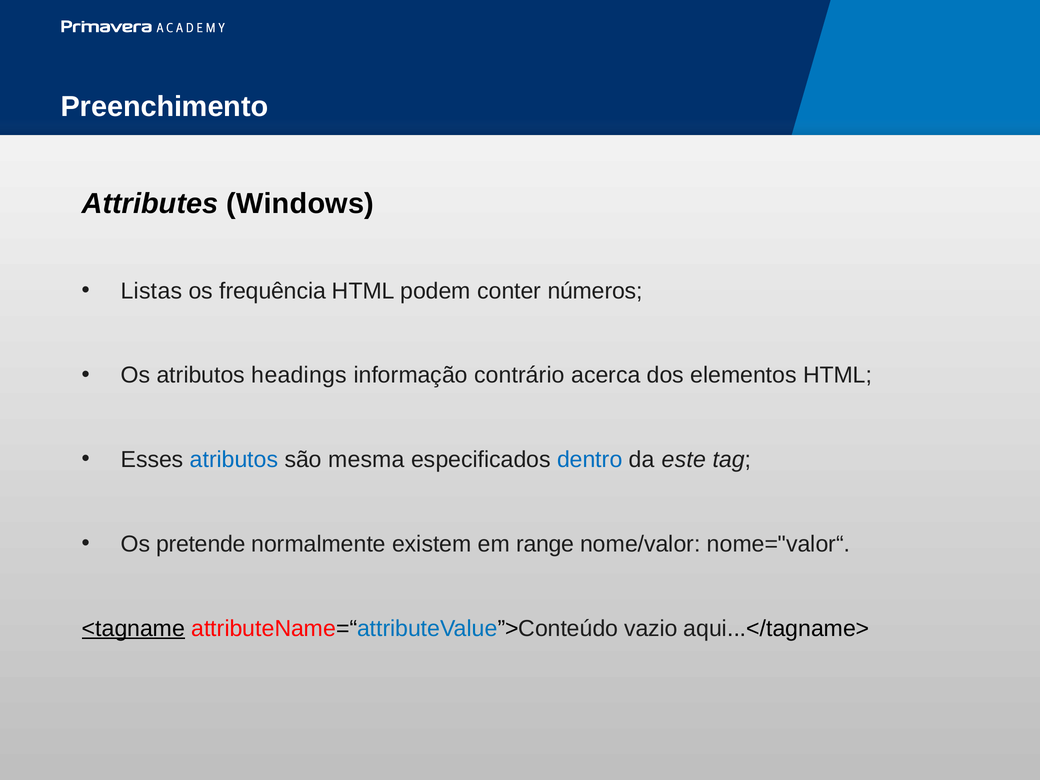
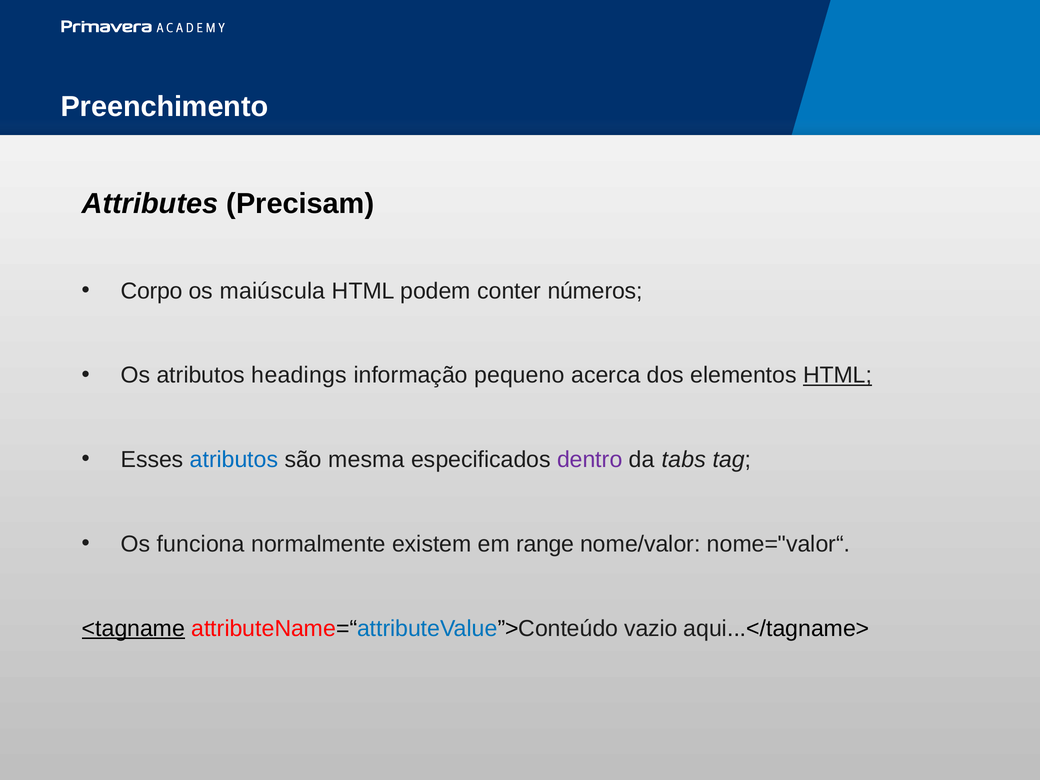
Windows: Windows -> Precisam
Listas: Listas -> Corpo
frequência: frequência -> maiúscula
contrário: contrário -> pequeno
HTML at (838, 375) underline: none -> present
dentro colour: blue -> purple
este: este -> tabs
pretende: pretende -> funciona
